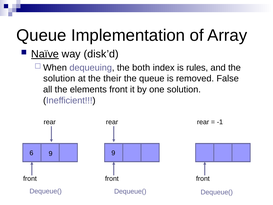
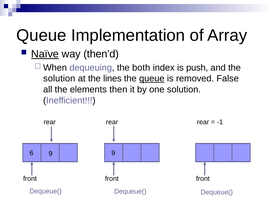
disk’d: disk’d -> then’d
rules: rules -> push
their: their -> lines
queue at (152, 78) underline: none -> present
elements front: front -> then
